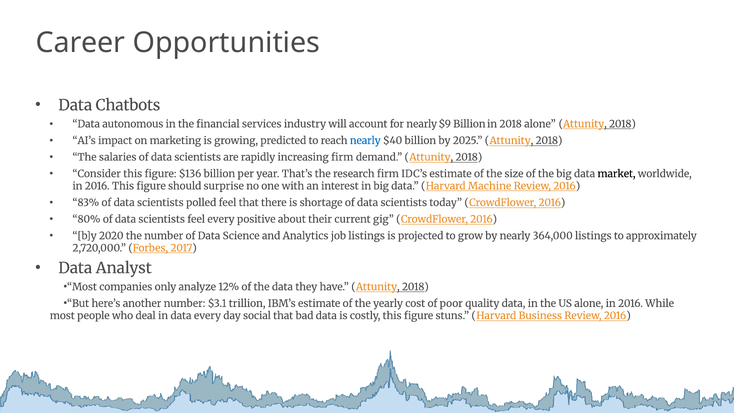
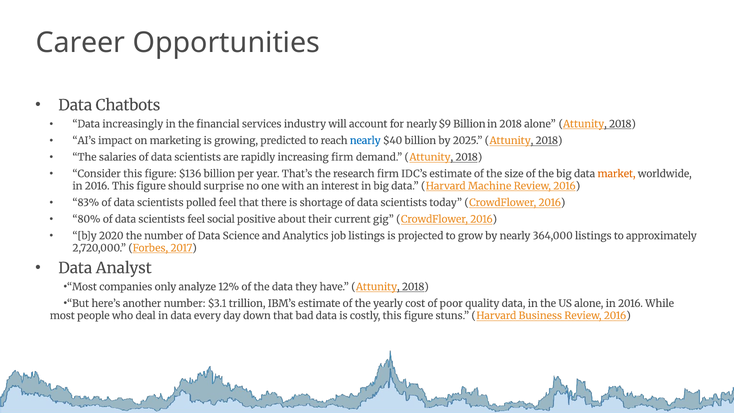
autonomous: autonomous -> increasingly
market colour: black -> orange
feel every: every -> social
social: social -> down
